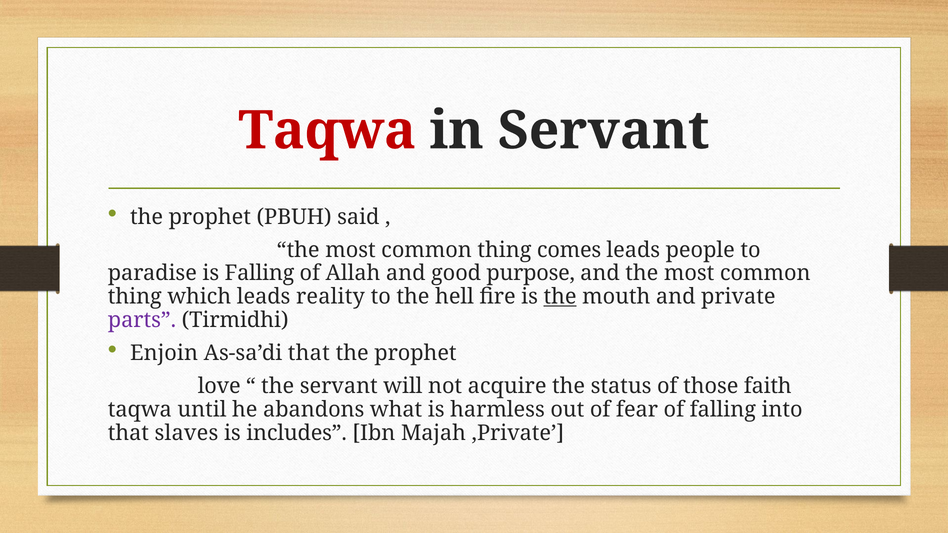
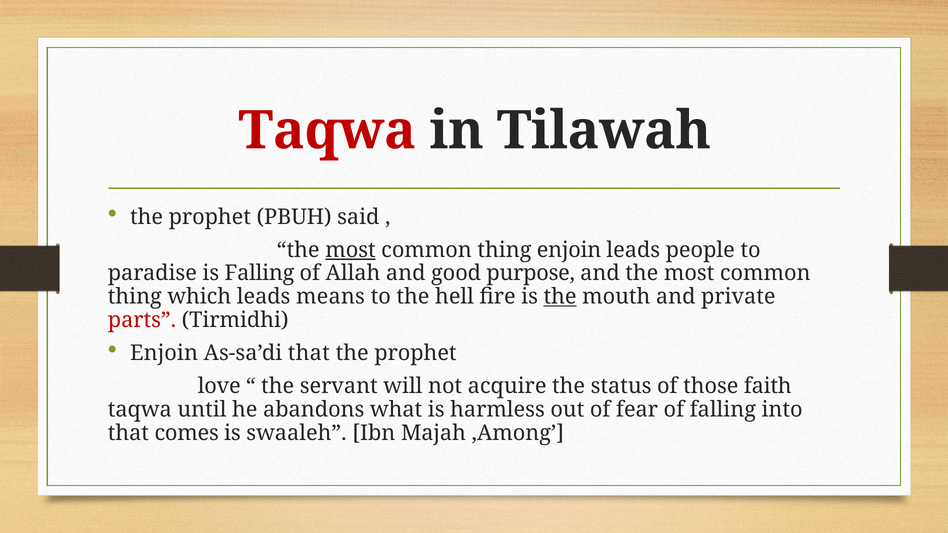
in Servant: Servant -> Tilawah
most at (350, 250) underline: none -> present
thing comes: comes -> enjoin
reality: reality -> means
parts colour: purple -> red
slaves: slaves -> comes
includes: includes -> swaaleh
,Private: ,Private -> ,Among
